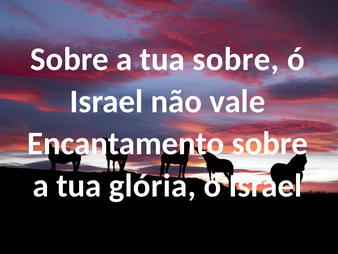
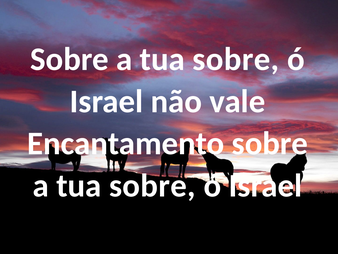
glória at (152, 185): glória -> sobre
